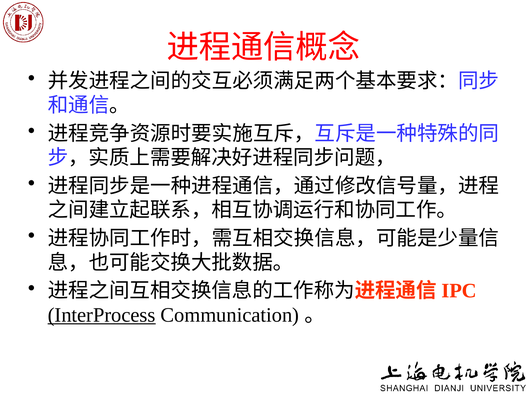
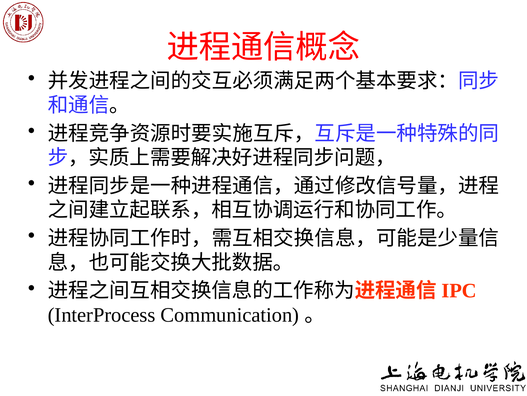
InterProcess underline: present -> none
